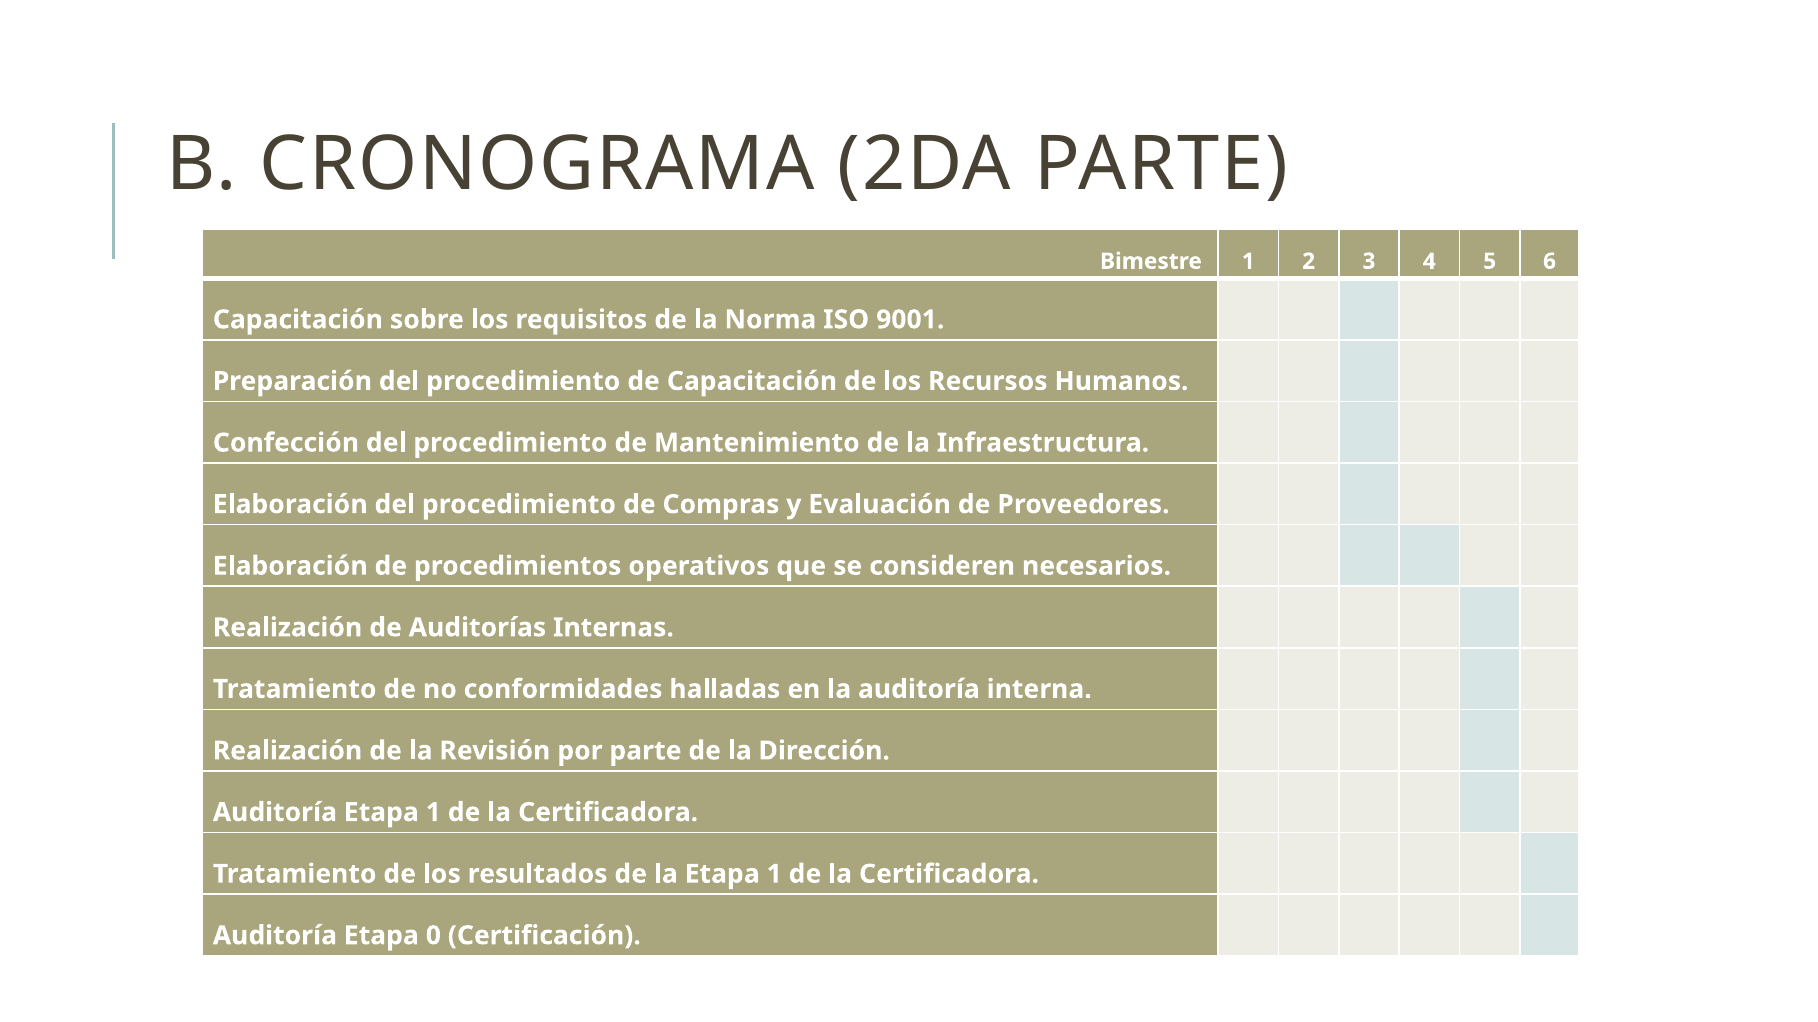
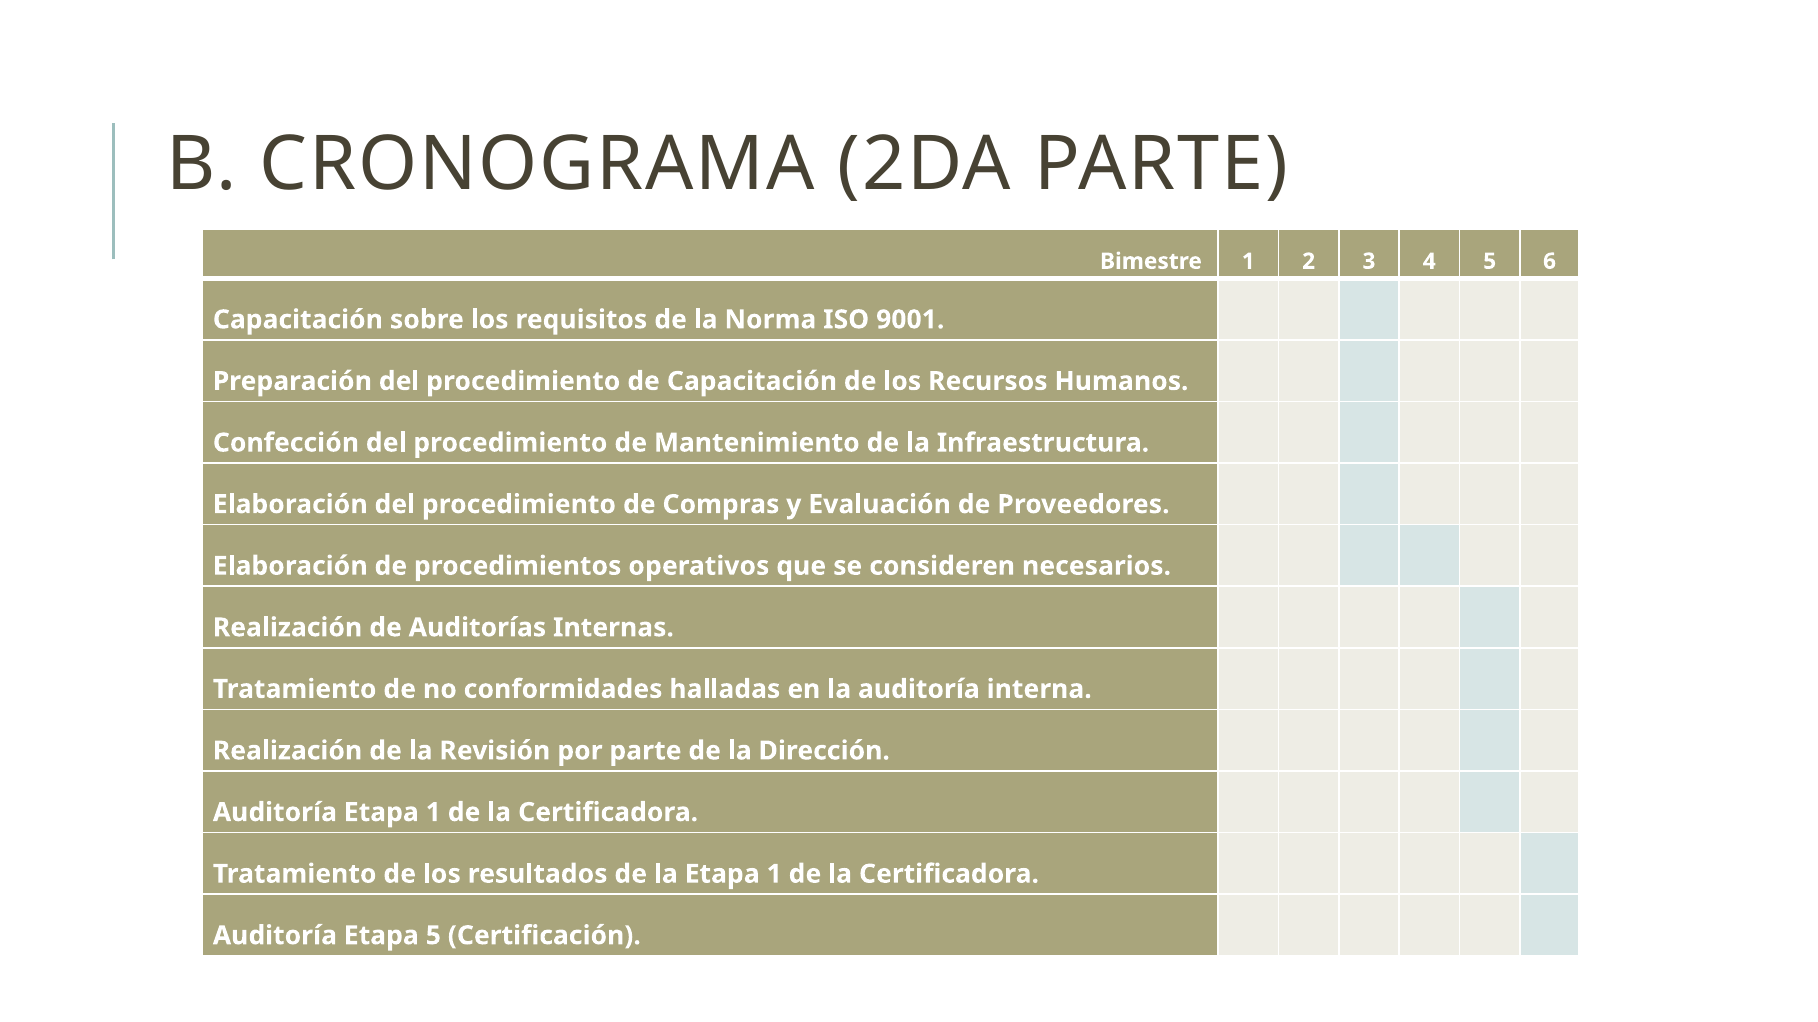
Etapa 0: 0 -> 5
